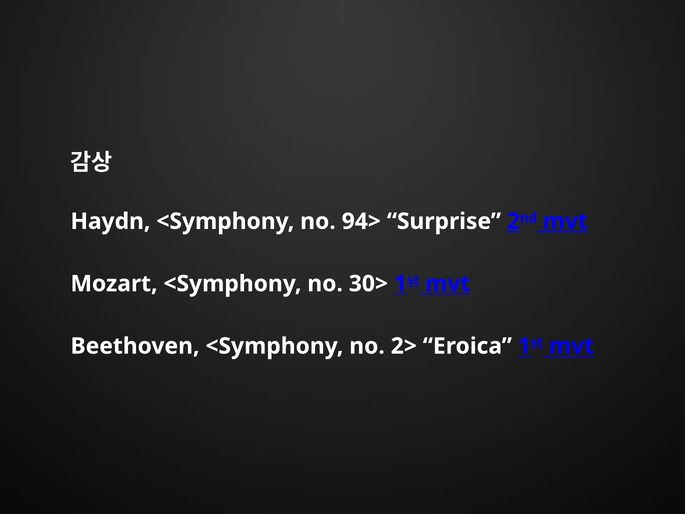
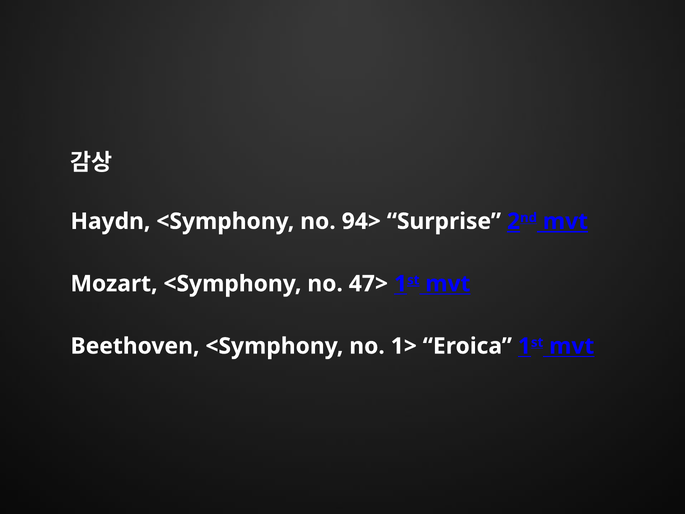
30>: 30> -> 47>
2>: 2> -> 1>
